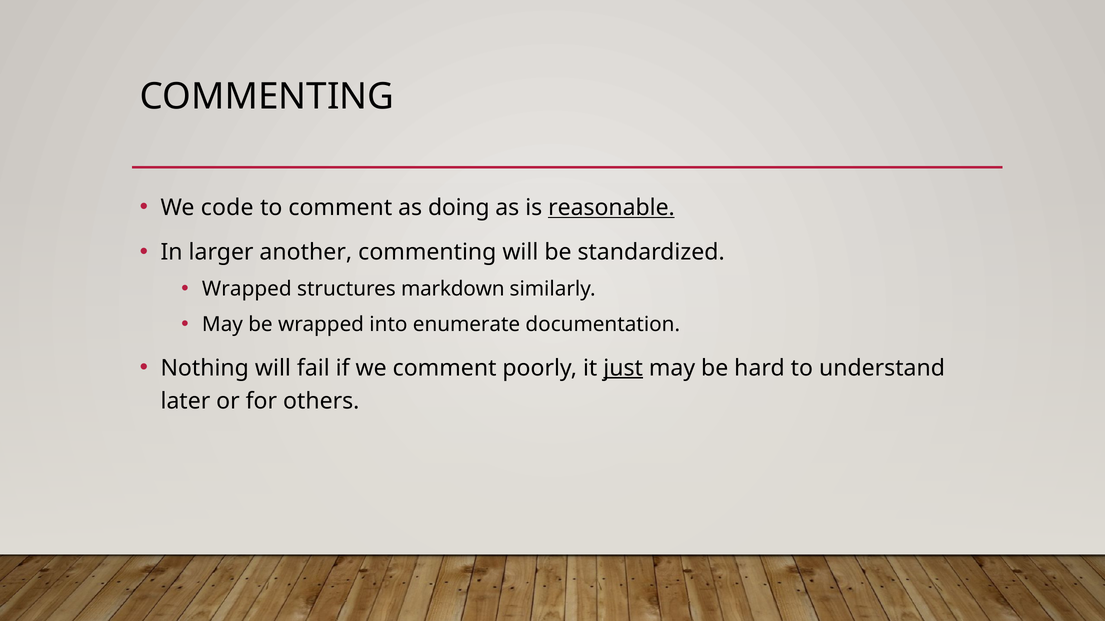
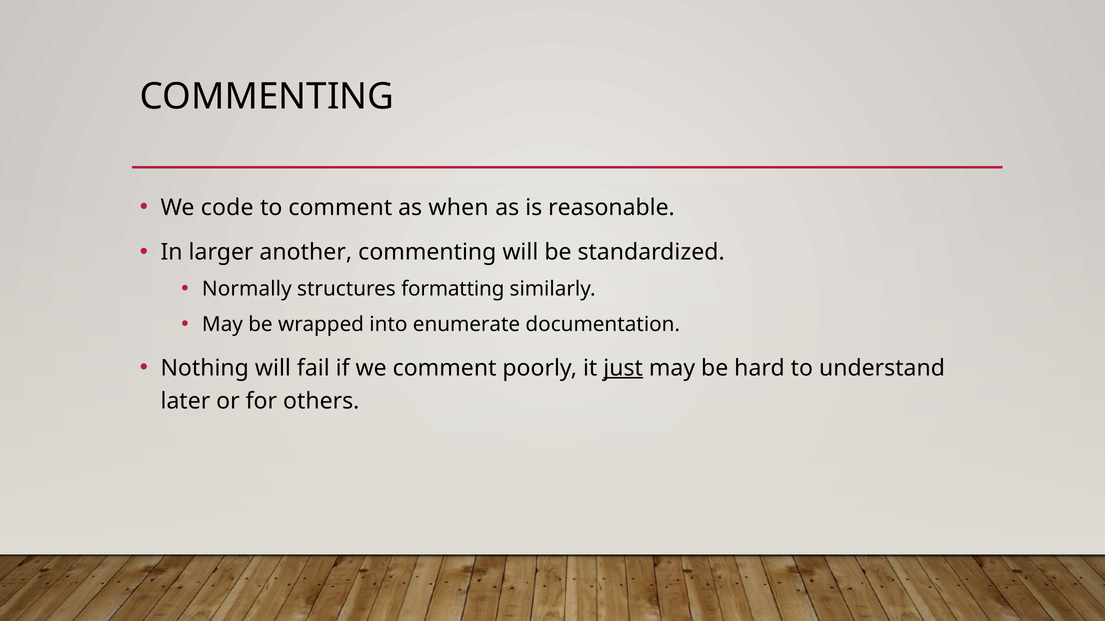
doing: doing -> when
reasonable underline: present -> none
Wrapped at (247, 289): Wrapped -> Normally
markdown: markdown -> formatting
